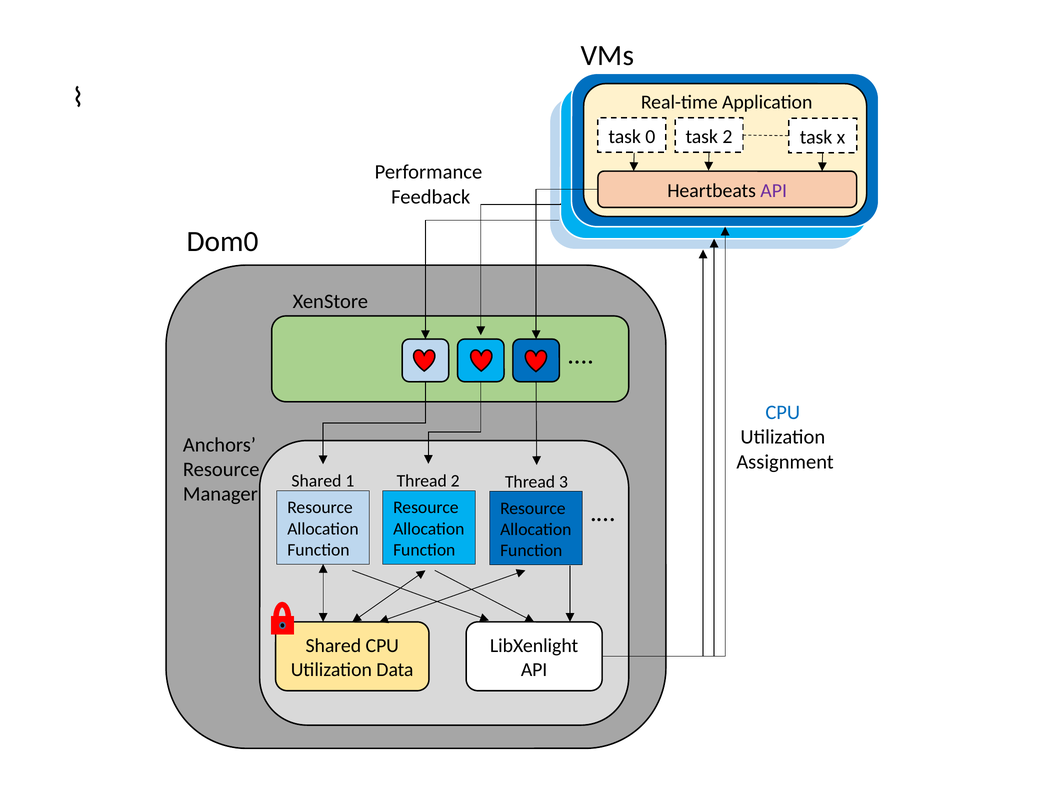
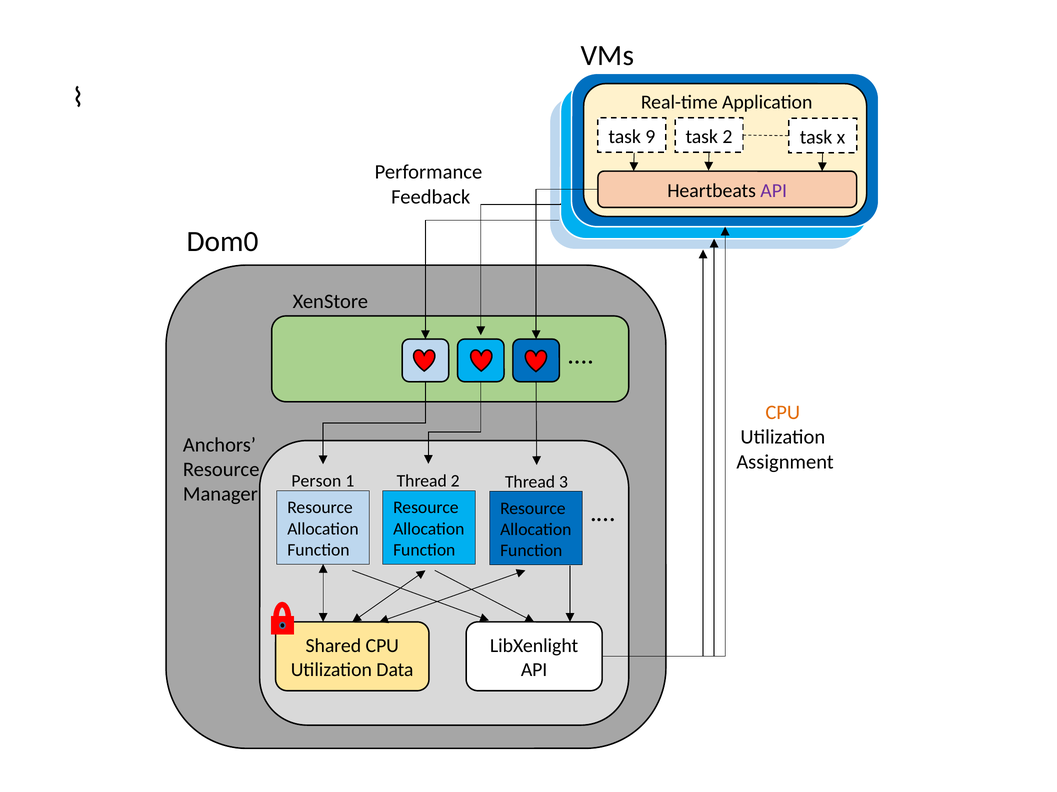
0: 0 -> 9
CPU at (783, 413) colour: blue -> orange
Shared at (316, 482): Shared -> Person
